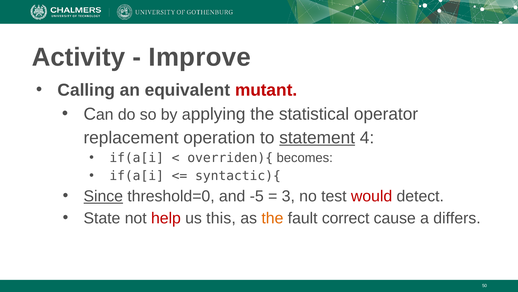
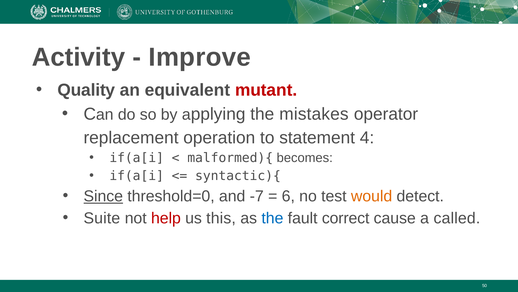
Calling: Calling -> Quality
statistical: statistical -> mistakes
statement underline: present -> none
overriden){: overriden){ -> malformed){
-5: -5 -> -7
3: 3 -> 6
would colour: red -> orange
State: State -> Suite
the at (272, 218) colour: orange -> blue
differs: differs -> called
